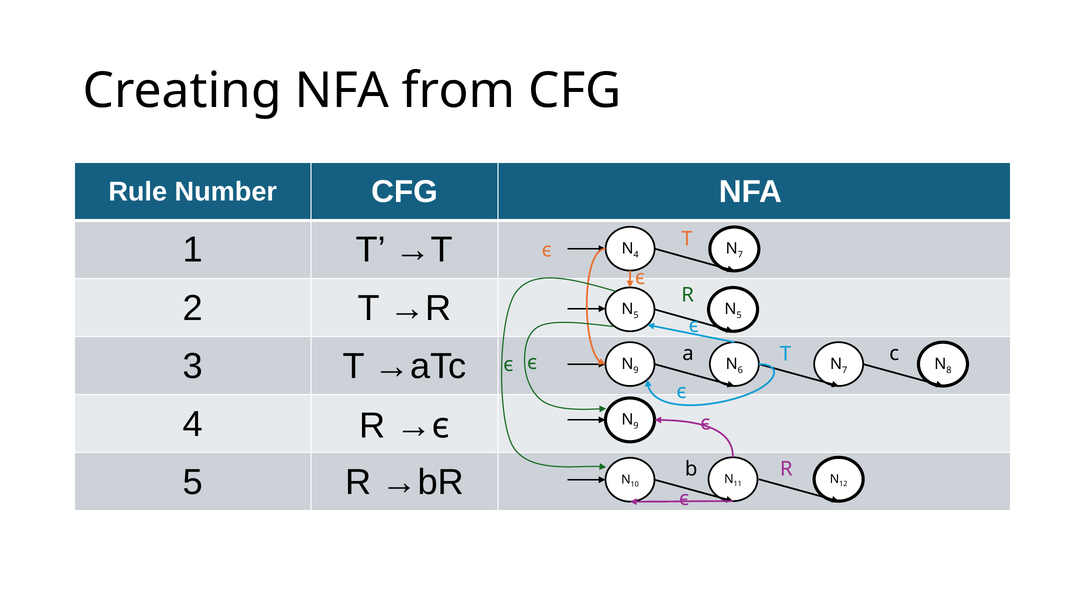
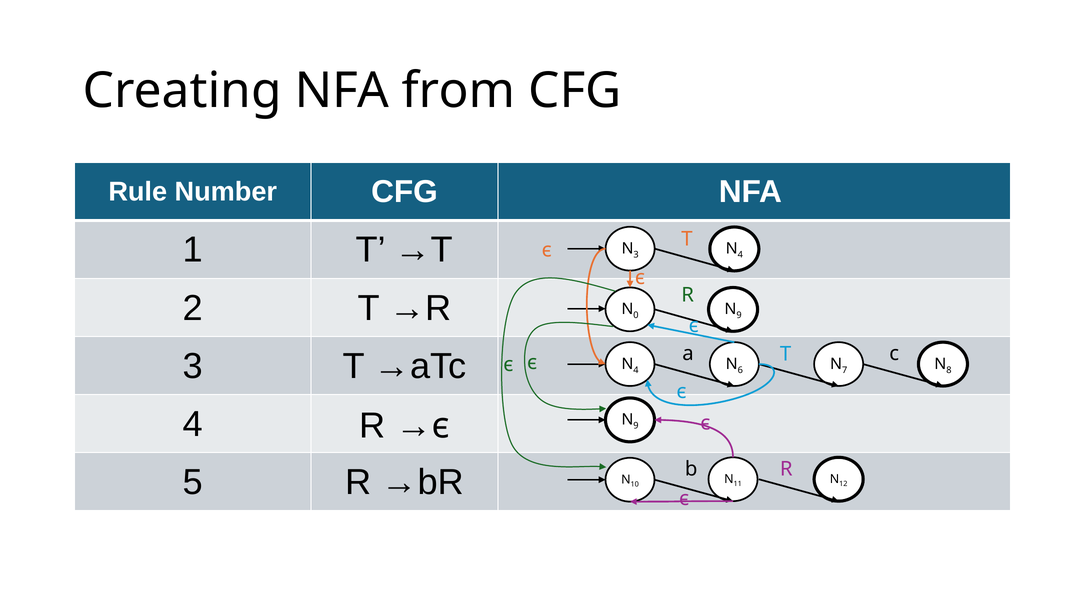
4 at (636, 255): 4 -> 3
7 at (740, 255): 7 -> 4
5 at (636, 315): 5 -> 0
5 at (739, 316): 5 -> 9
9 at (636, 370): 9 -> 4
